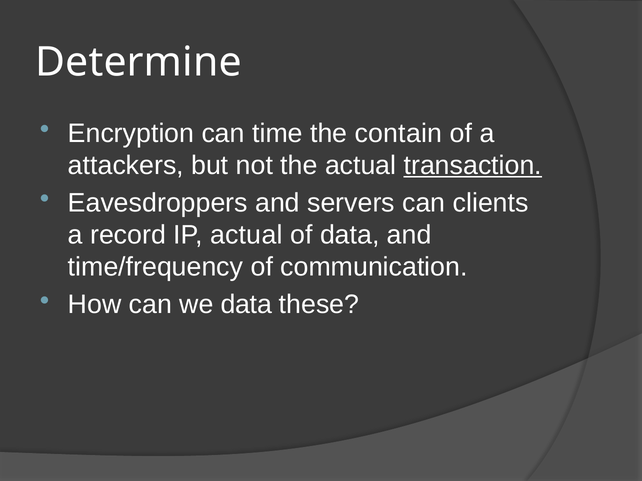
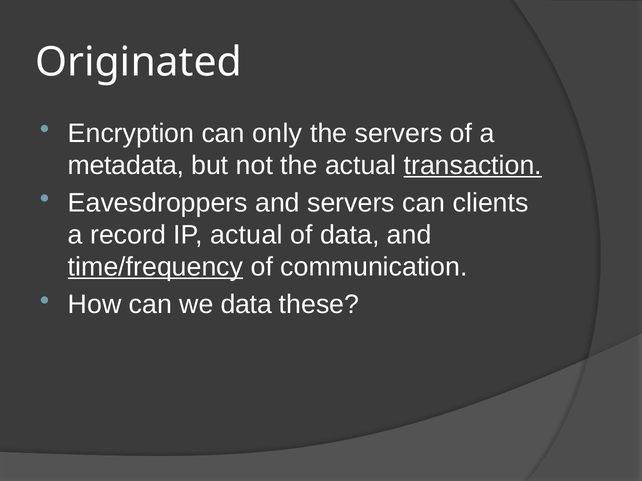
Determine: Determine -> Originated
time: time -> only
the contain: contain -> servers
attackers: attackers -> metadata
time/frequency underline: none -> present
